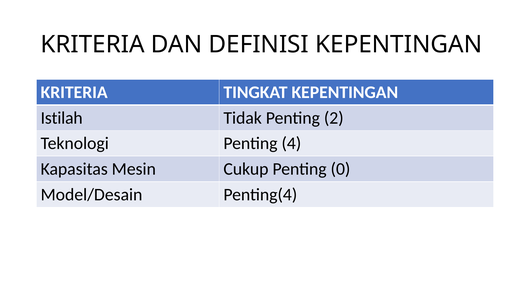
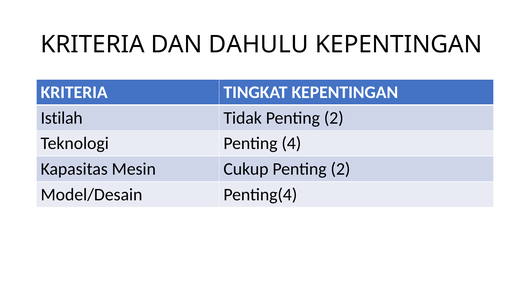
DEFINISI: DEFINISI -> DAHULU
Cukup Penting 0: 0 -> 2
